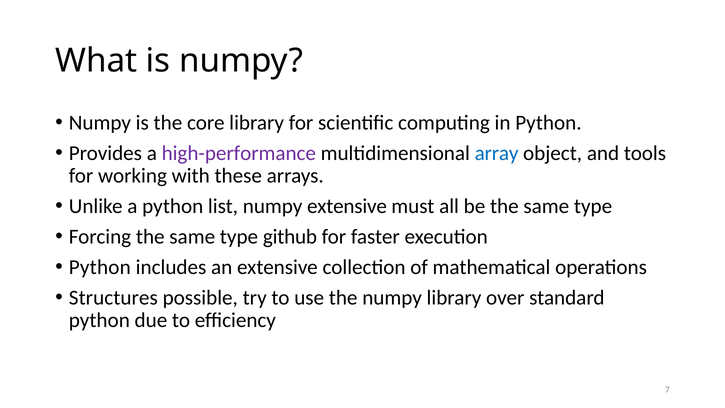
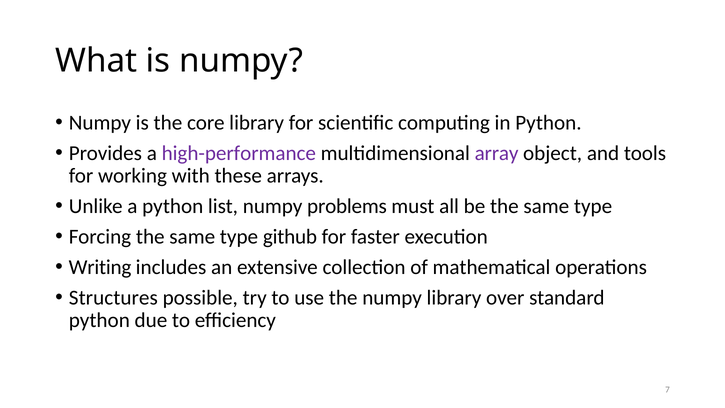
array colour: blue -> purple
numpy extensive: extensive -> problems
Python at (100, 267): Python -> Writing
